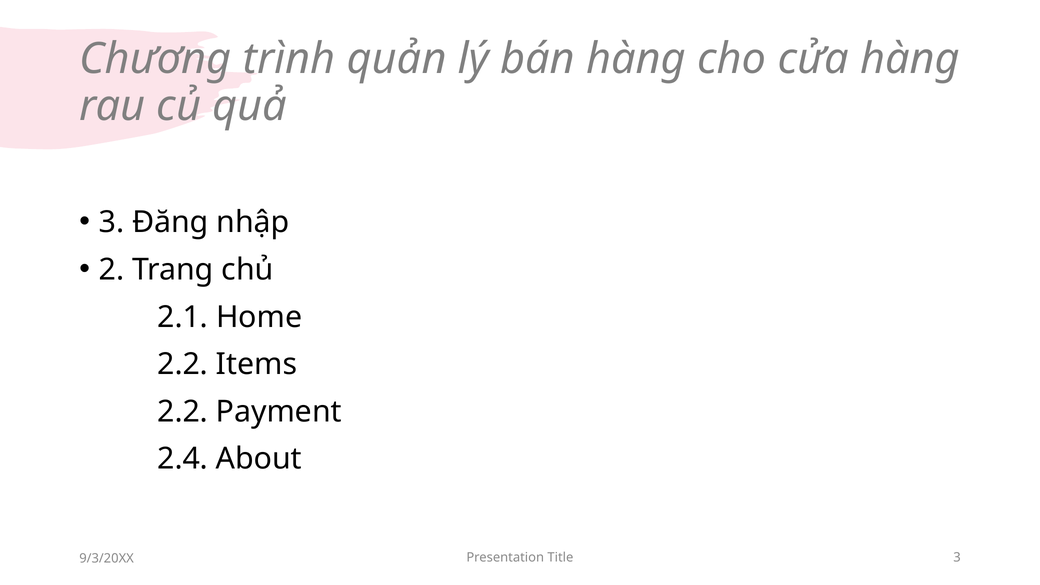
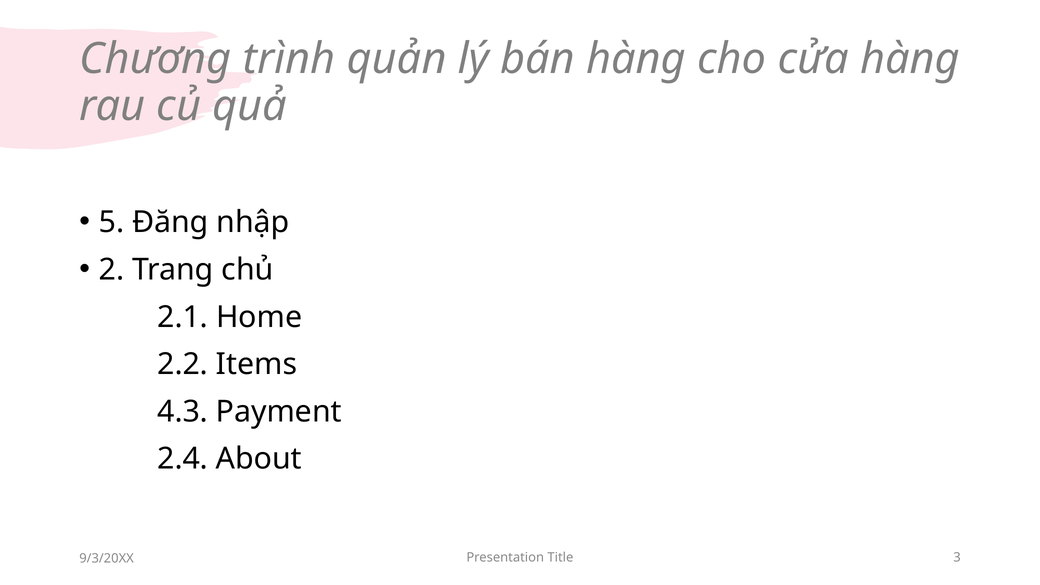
3 at (112, 222): 3 -> 5
2.2 at (183, 412): 2.2 -> 4.3
